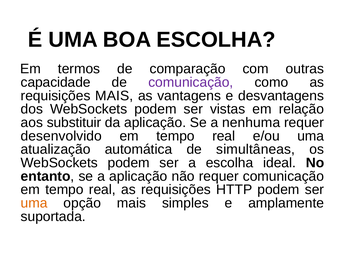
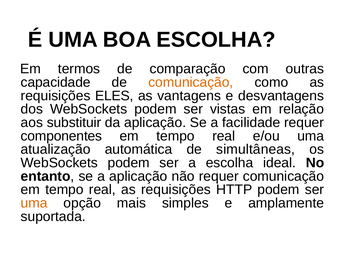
comunicação at (191, 82) colour: purple -> orange
requisições MAIS: MAIS -> ELES
nenhuma: nenhuma -> facilidade
desenvolvido: desenvolvido -> componentes
